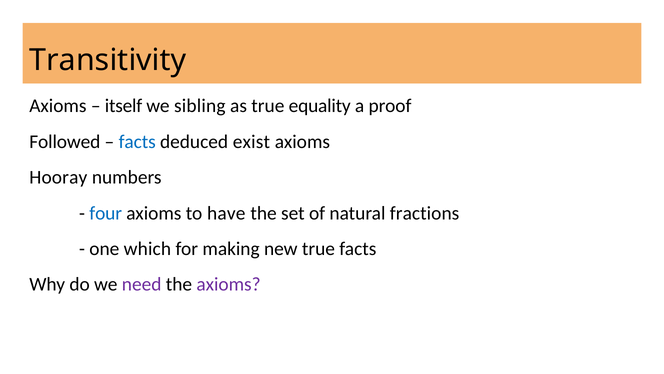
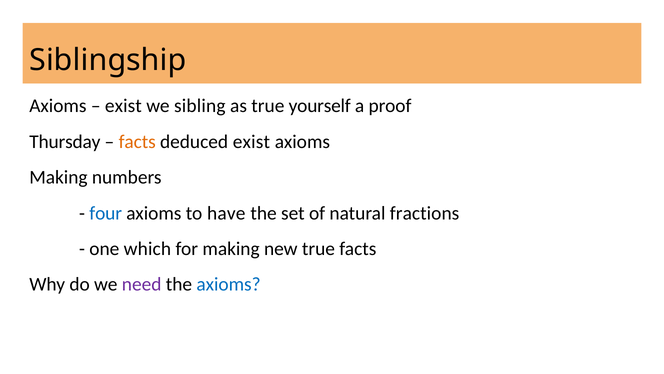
Transitivity: Transitivity -> Siblingship
itself at (124, 106): itself -> exist
equality: equality -> yourself
Followed: Followed -> Thursday
facts at (137, 142) colour: blue -> orange
Hooray at (58, 177): Hooray -> Making
axioms at (229, 284) colour: purple -> blue
